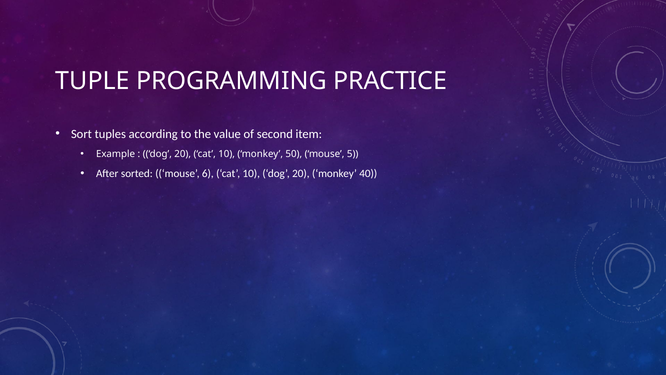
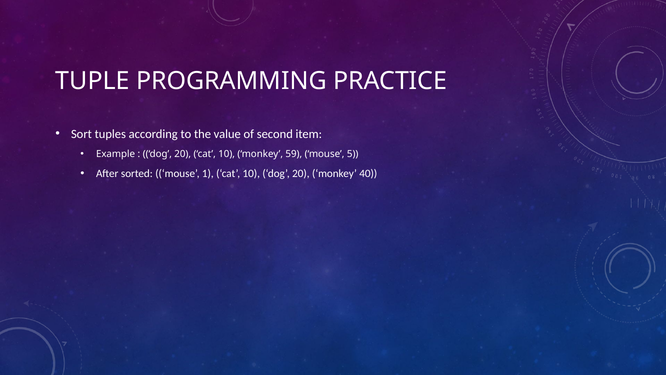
50: 50 -> 59
6: 6 -> 1
